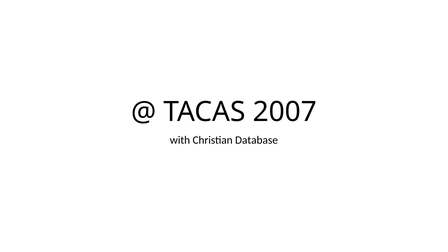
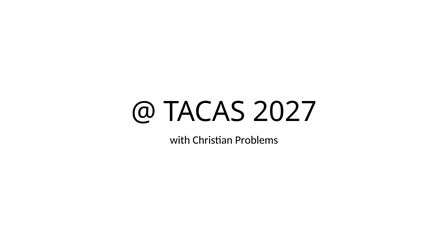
2007: 2007 -> 2027
Database: Database -> Problems
